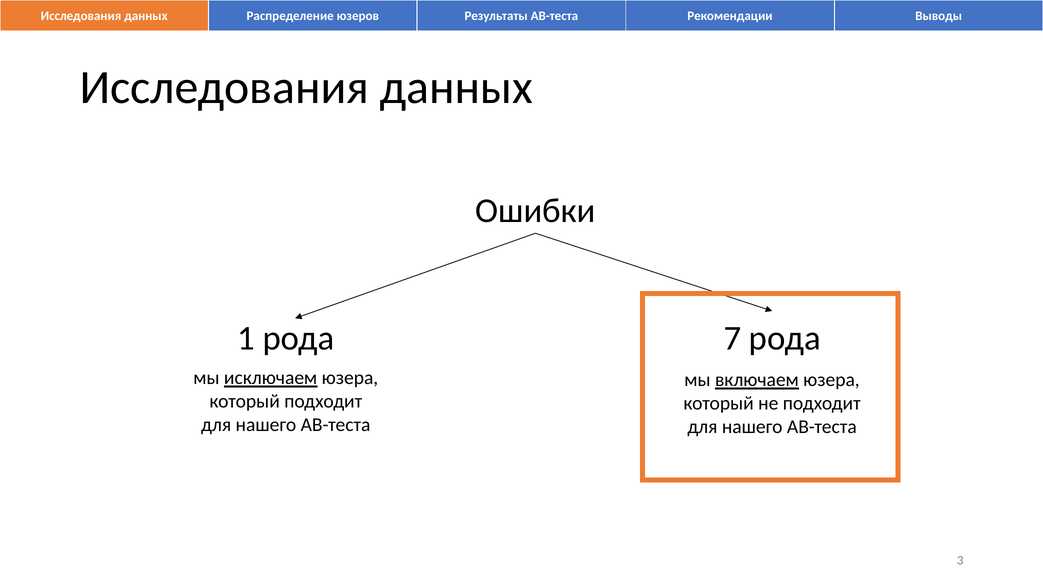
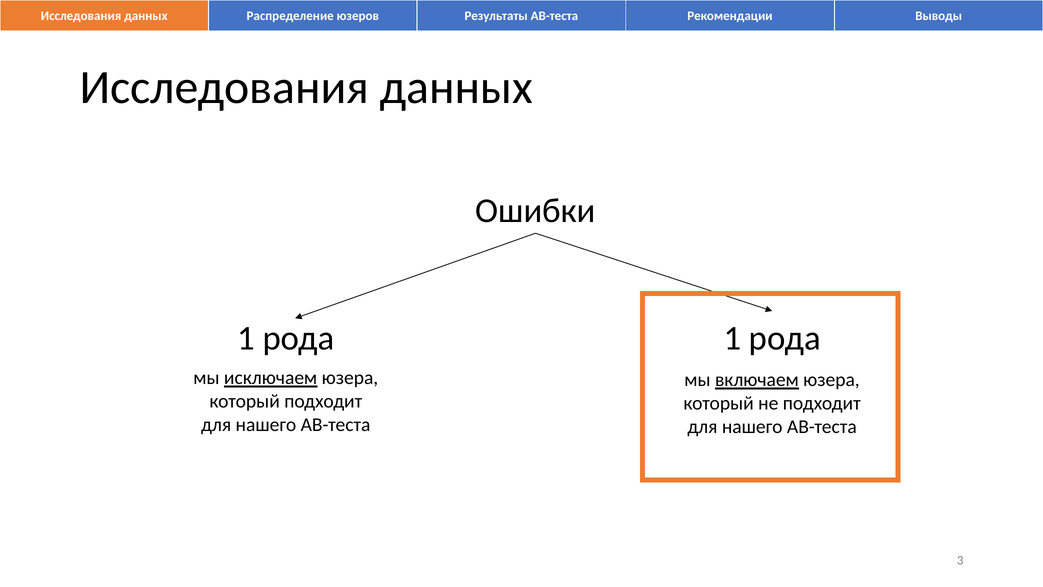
рода 7: 7 -> 1
